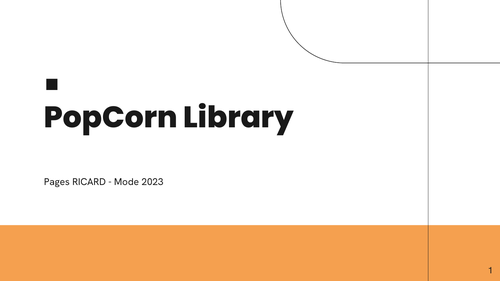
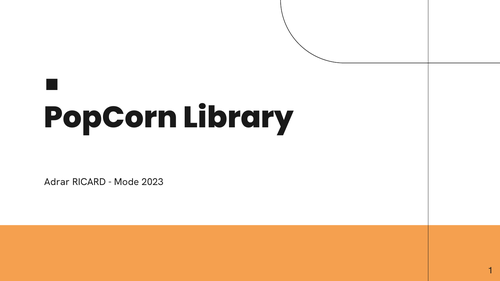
Pages: Pages -> Adrar
